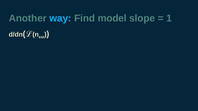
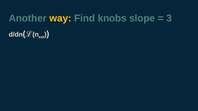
way colour: light blue -> yellow
model: model -> knobs
1: 1 -> 3
